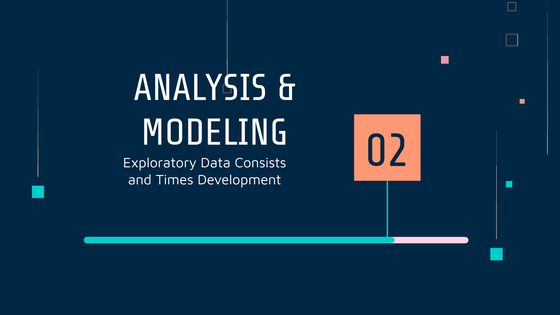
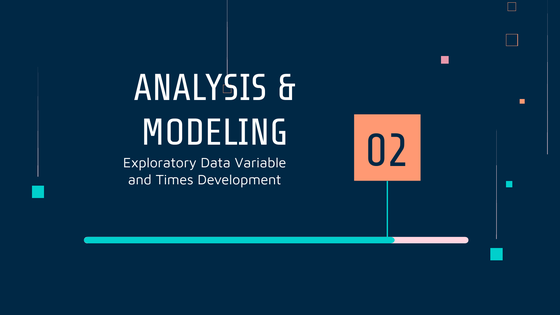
Consists: Consists -> Variable
